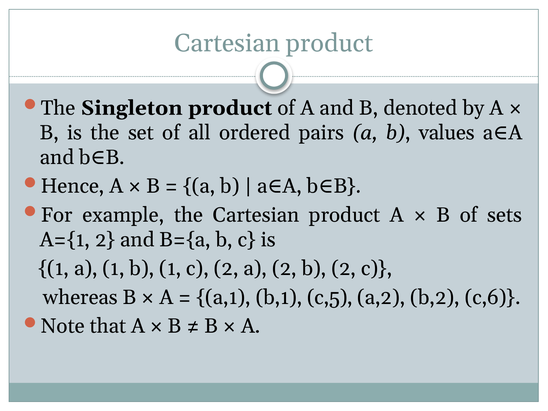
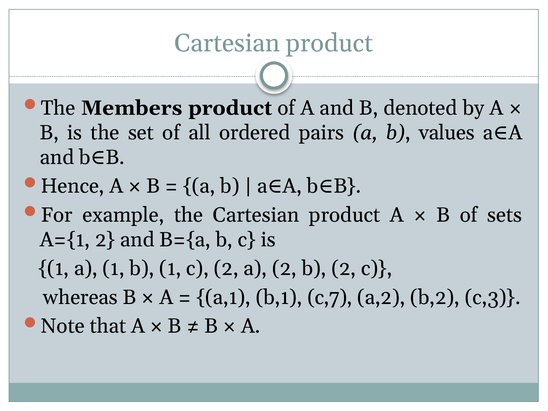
Singleton: Singleton -> Members
c,5: c,5 -> c,7
c,6: c,6 -> c,3
